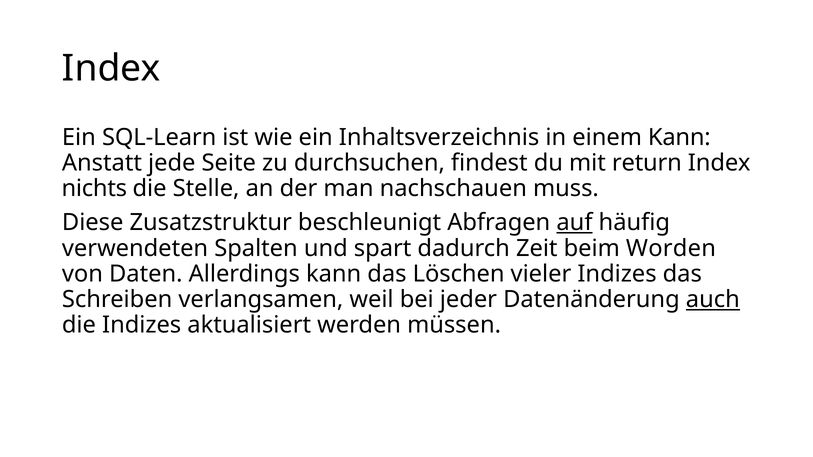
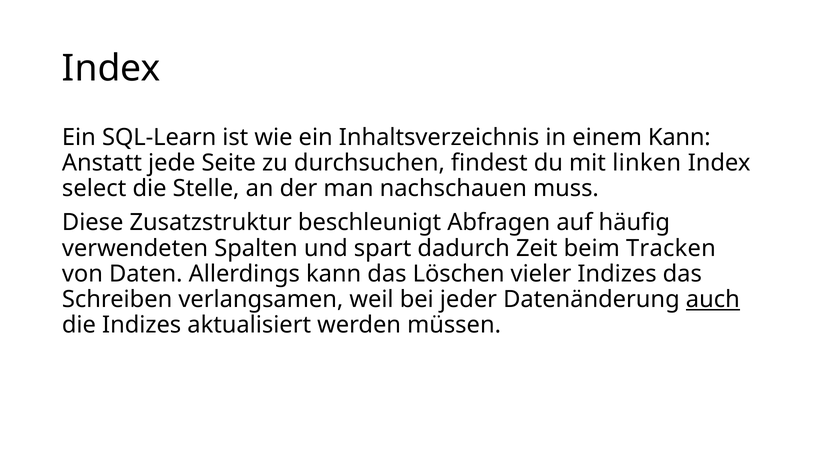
return: return -> linken
nichts: nichts -> select
auf underline: present -> none
Worden: Worden -> Tracken
